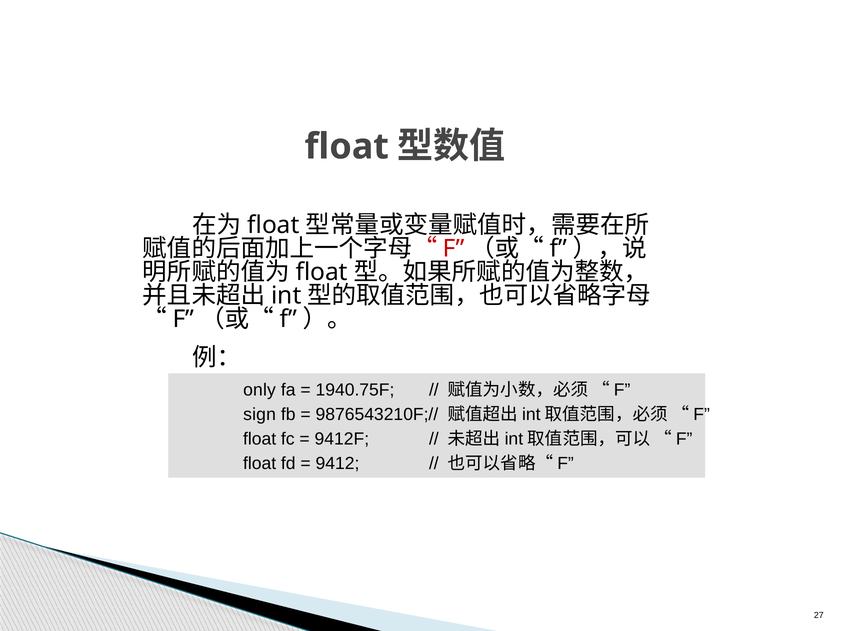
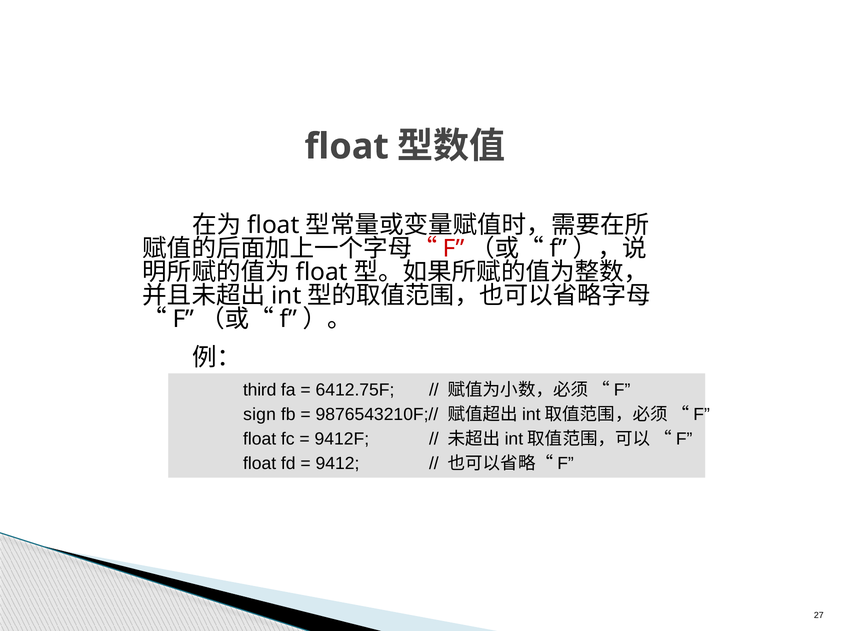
only: only -> third
1940.75F: 1940.75F -> 6412.75F
